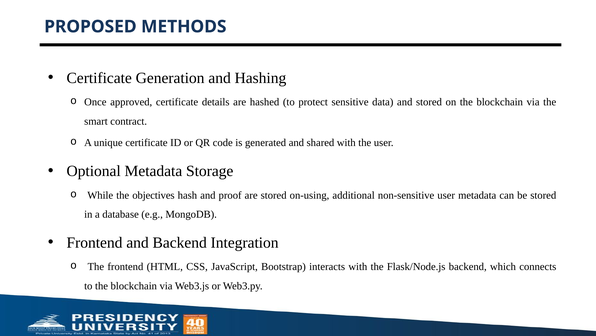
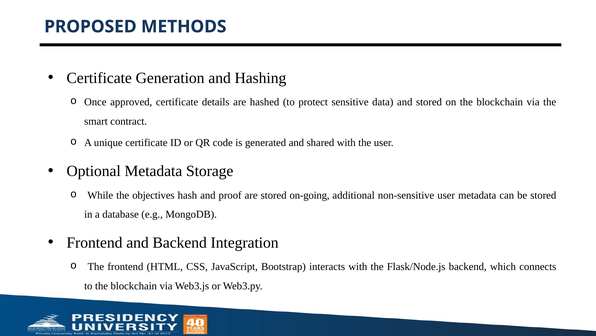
on-using: on-using -> on-going
